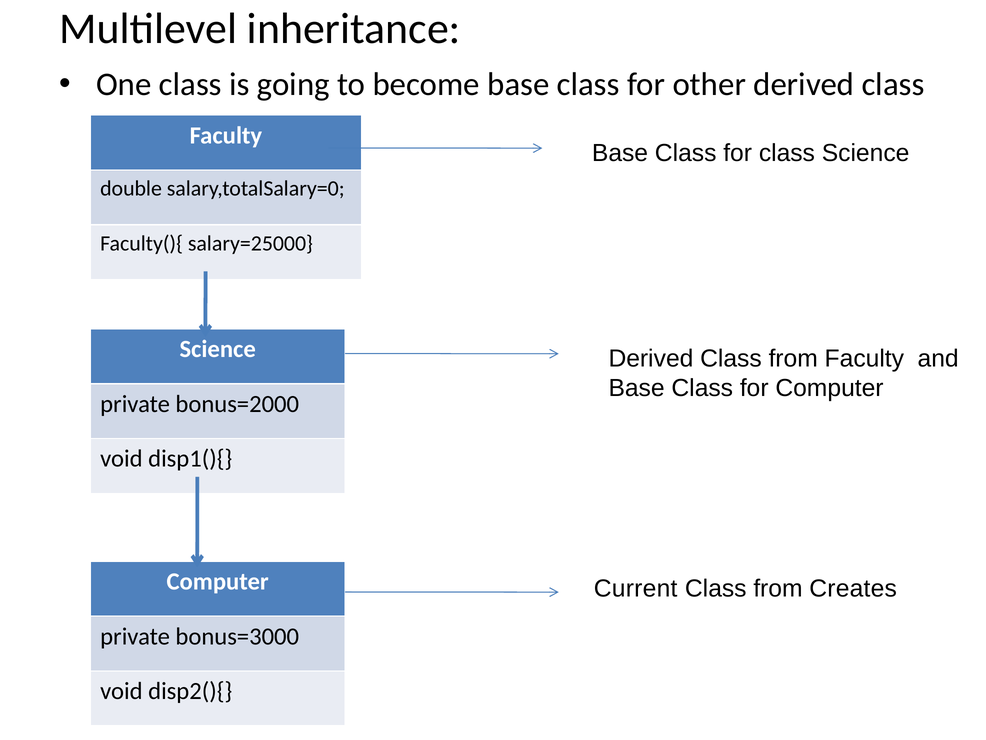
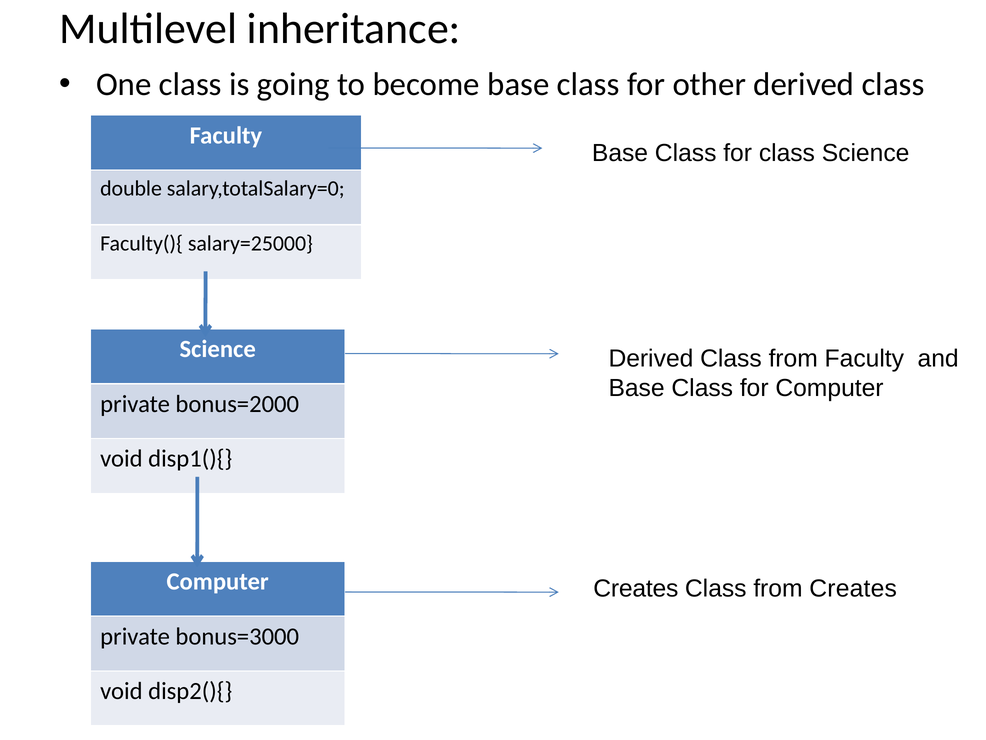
Current at (636, 588): Current -> Creates
